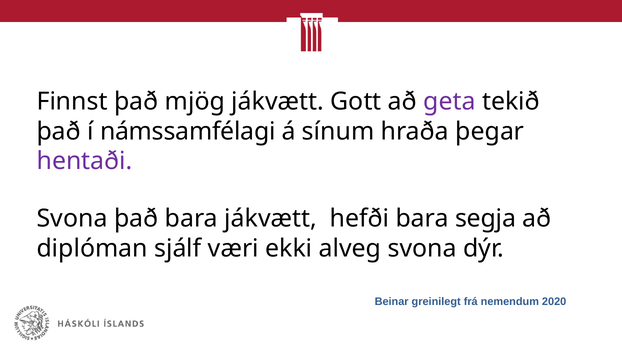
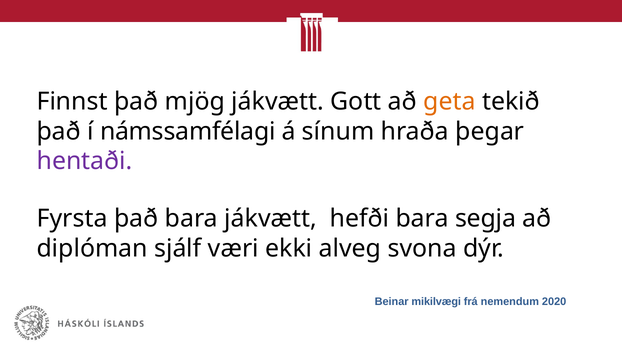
geta colour: purple -> orange
Svona at (72, 218): Svona -> Fyrsta
greinilegt: greinilegt -> mikilvægi
